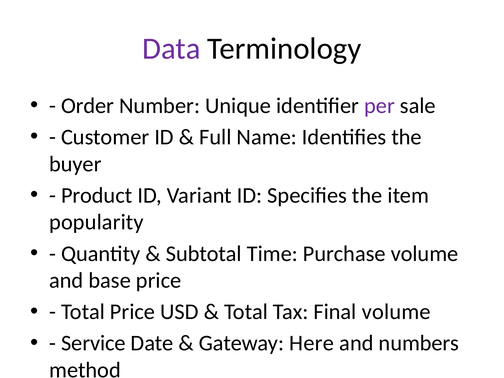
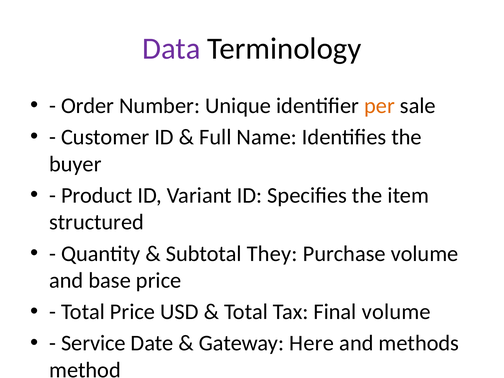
per colour: purple -> orange
popularity: popularity -> structured
Time: Time -> They
numbers: numbers -> methods
